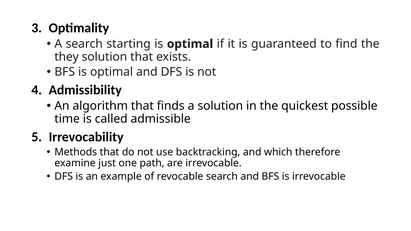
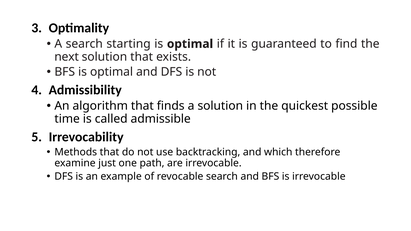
they: they -> next
